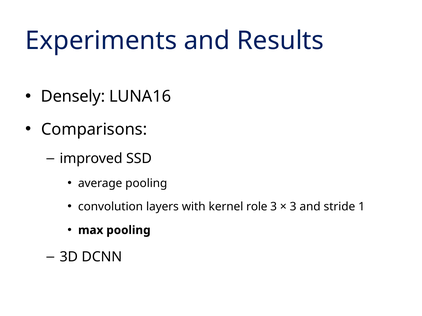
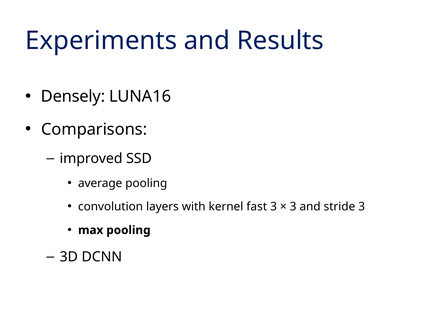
role: role -> fast
stride 1: 1 -> 3
